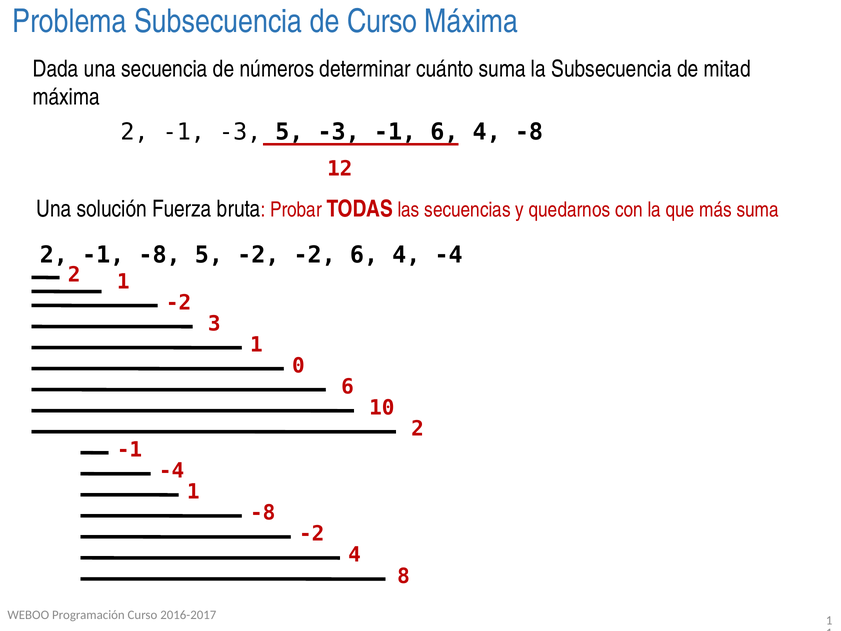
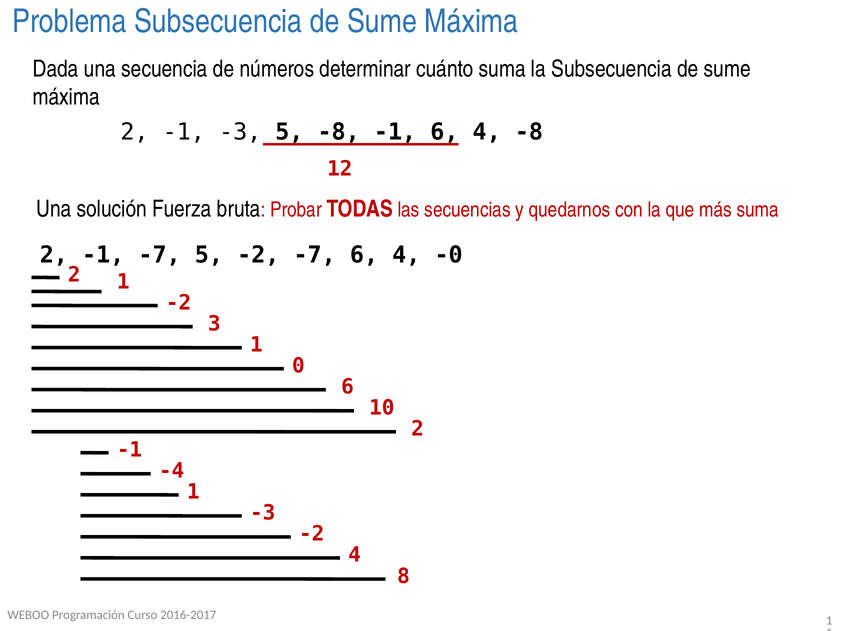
Problema Subsecuencia de Curso: Curso -> Sume
la Subsecuencia de mitad: mitad -> sume
5 -3: -3 -> -8
-1 -8: -8 -> -7
-2 -2: -2 -> -7
4 -4: -4 -> -0
-8 at (263, 513): -8 -> -3
